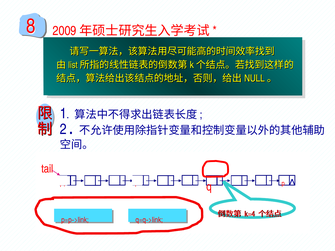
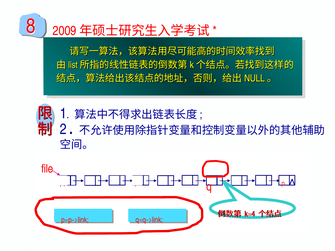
tail: tail -> file
